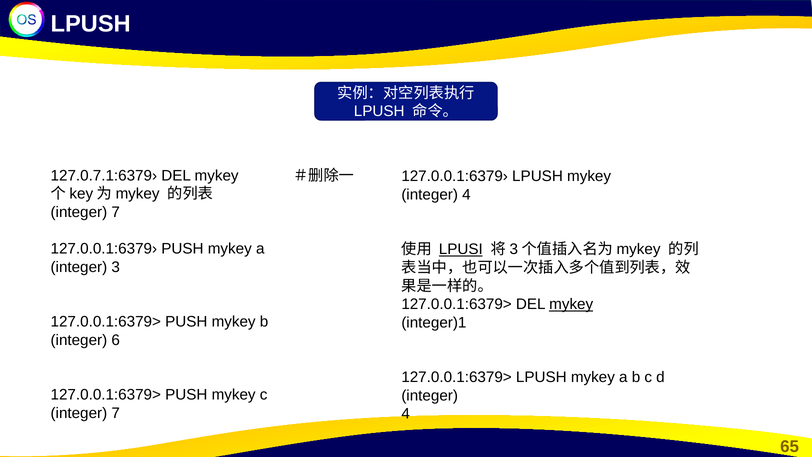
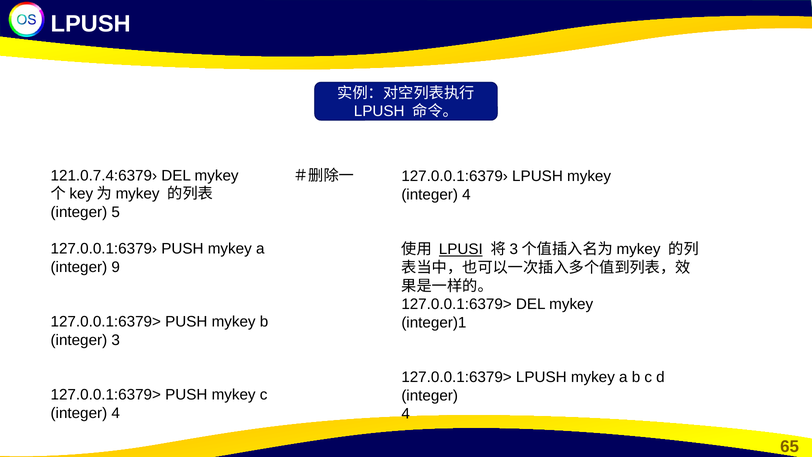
127.0.7.1:6379›: 127.0.7.1:6379› -> 121.0.7.4:6379›
7 at (116, 212): 7 -> 5
3: 3 -> 9
mykey at (571, 304) underline: present -> none
6: 6 -> 3
7 at (116, 413): 7 -> 4
